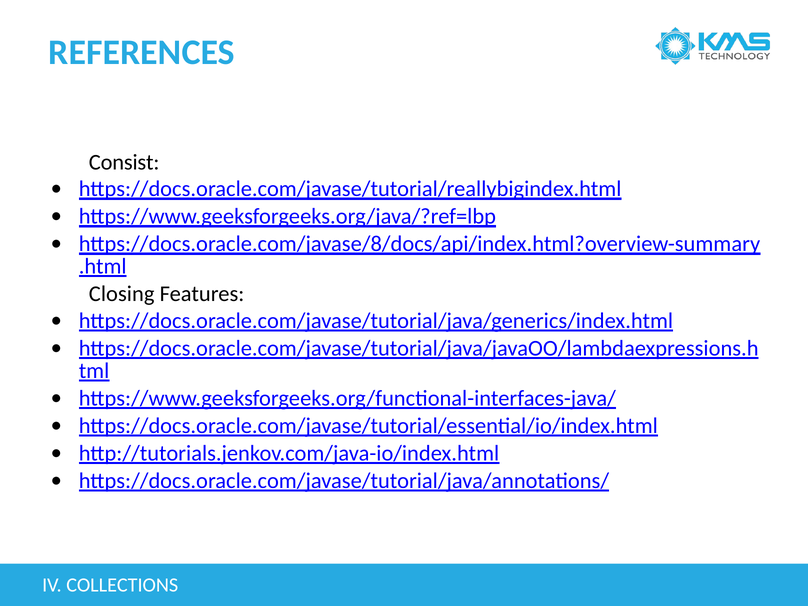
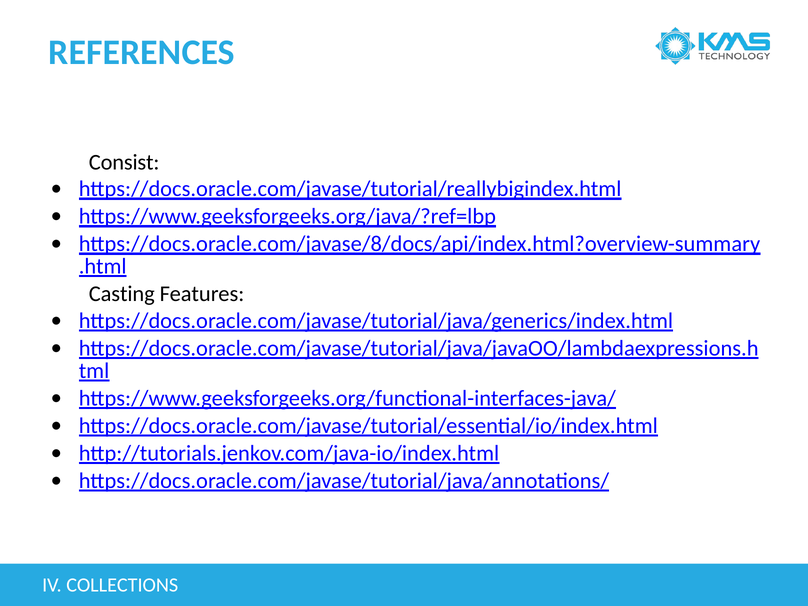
Closing: Closing -> Casting
